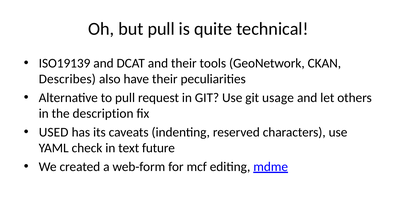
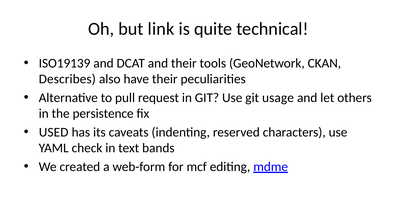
but pull: pull -> link
description: description -> persistence
future: future -> bands
